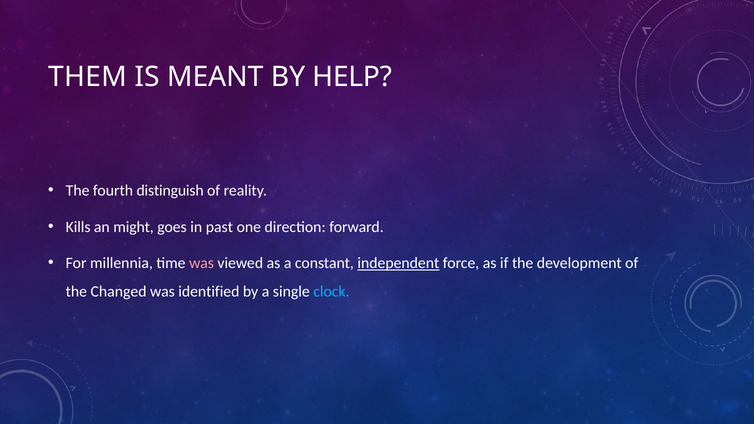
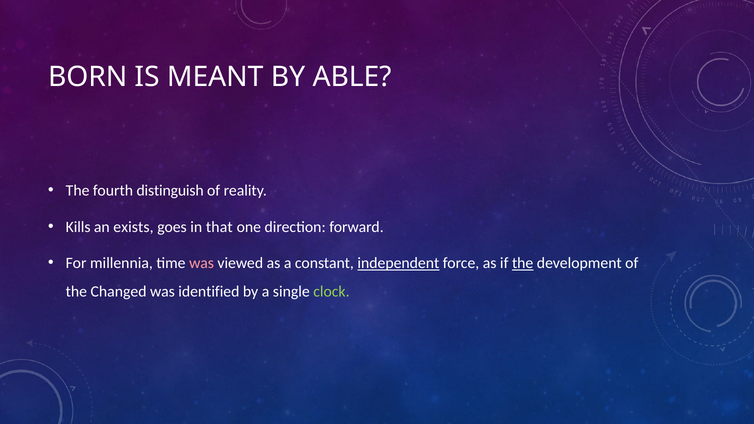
THEM: THEM -> BORN
HELP: HELP -> ABLE
might: might -> exists
past: past -> that
the at (523, 263) underline: none -> present
clock colour: light blue -> light green
